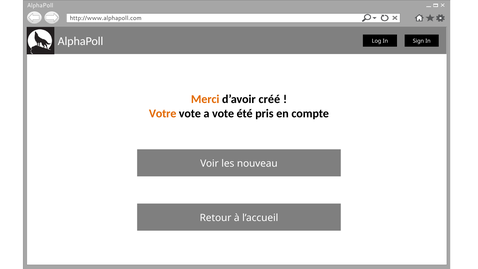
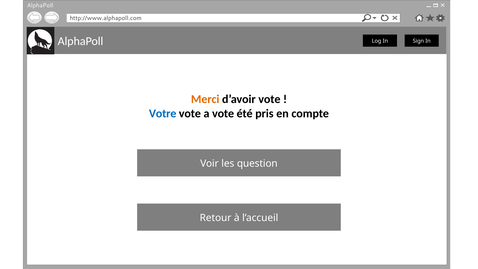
d’avoir créé: créé -> vote
Votre colour: orange -> blue
nouveau: nouveau -> question
